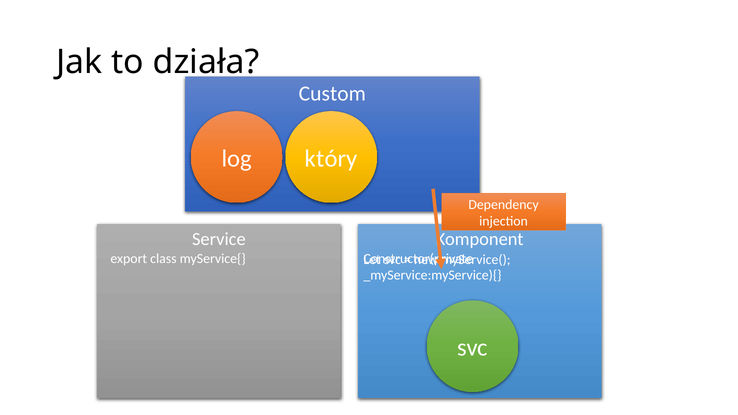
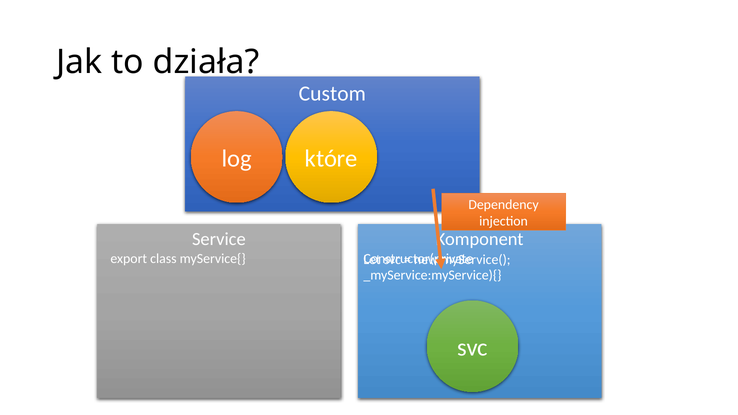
który: który -> które
